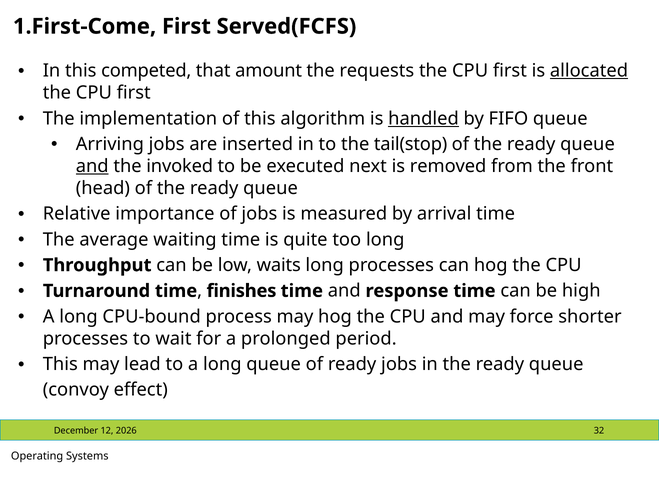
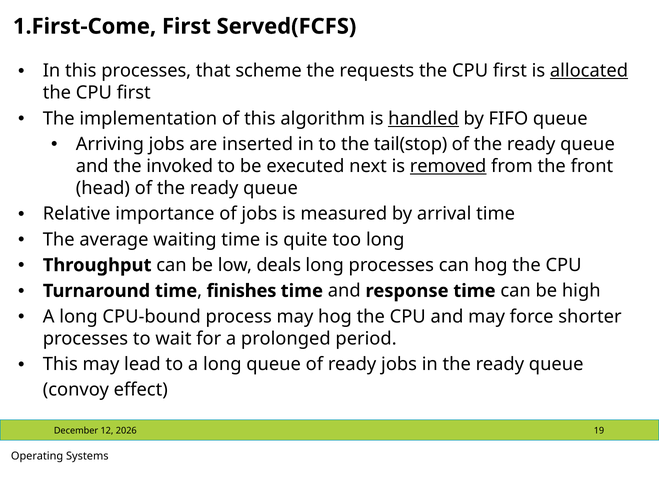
this competed: competed -> processes
amount: amount -> scheme
and at (92, 166) underline: present -> none
removed underline: none -> present
waits: waits -> deals
32: 32 -> 19
